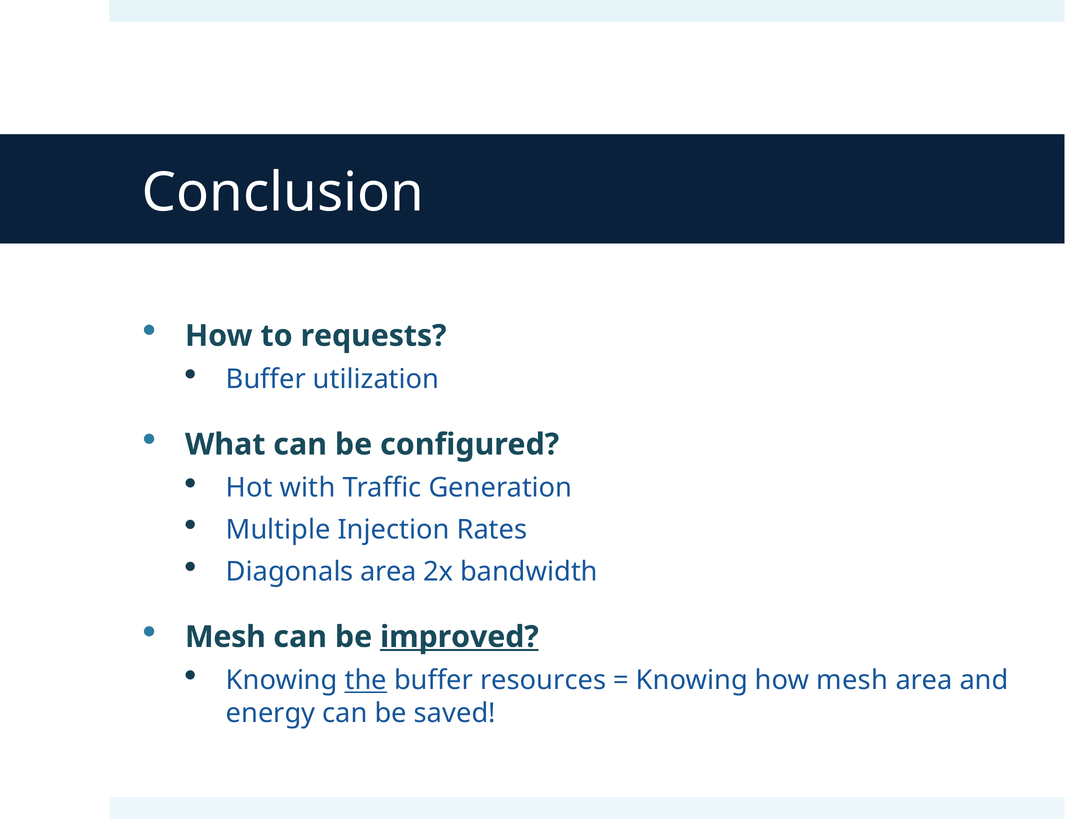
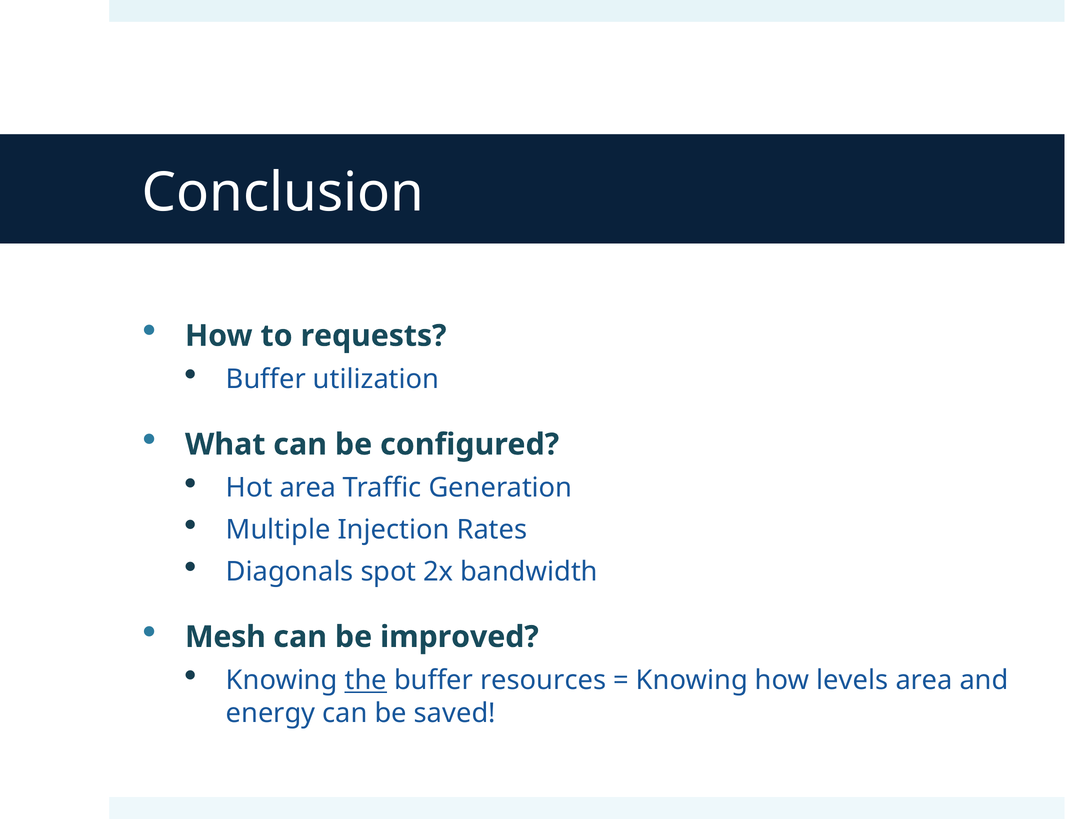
Hot with: with -> area
Diagonals area: area -> spot
improved underline: present -> none
how mesh: mesh -> levels
